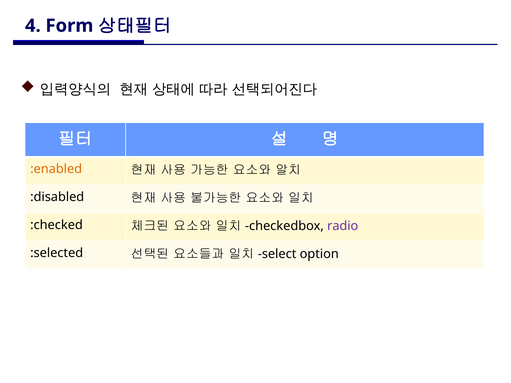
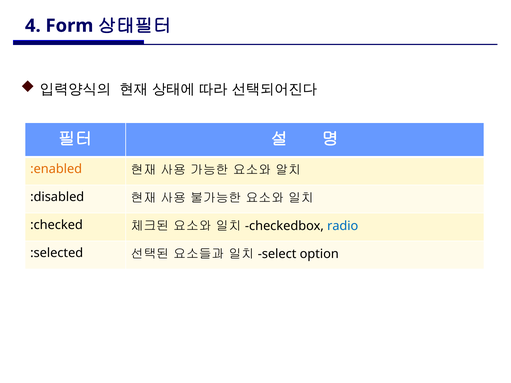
radio colour: purple -> blue
